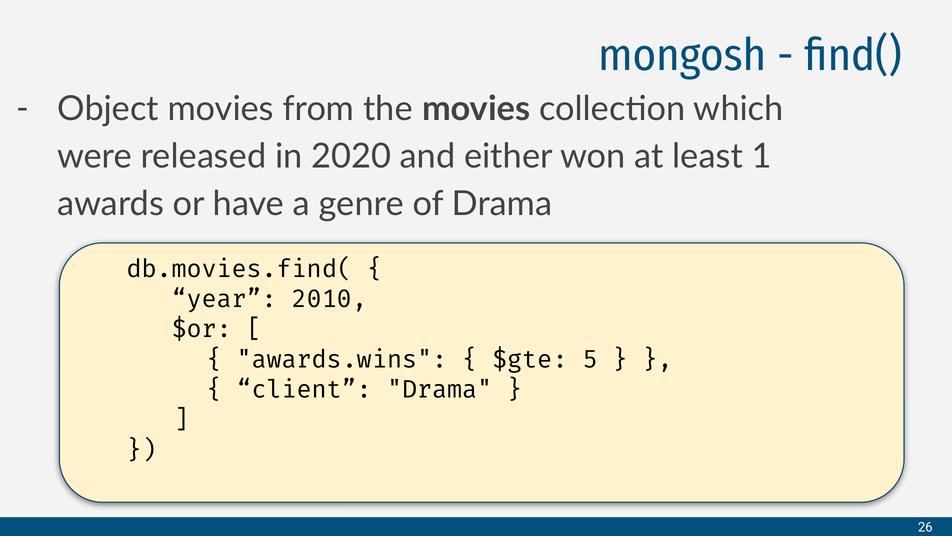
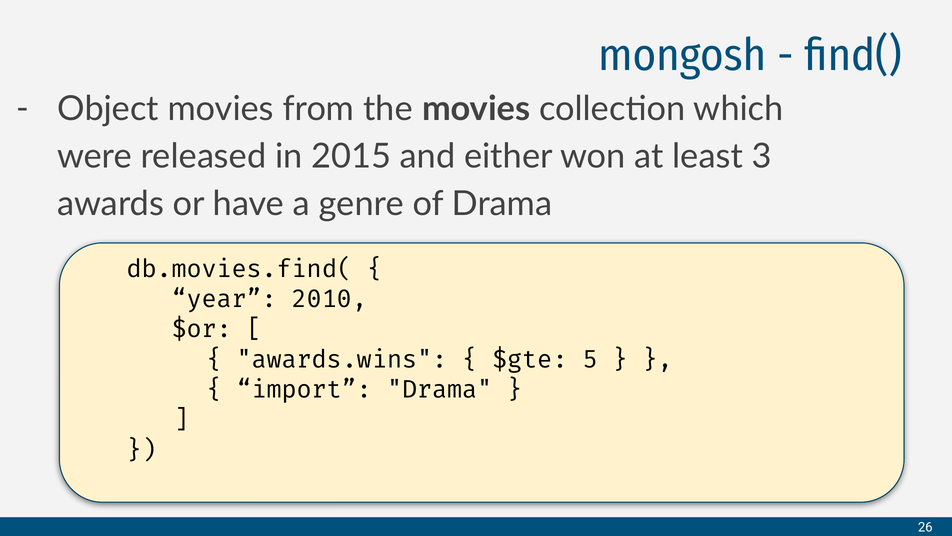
2020: 2020 -> 2015
1: 1 -> 3
client: client -> import
